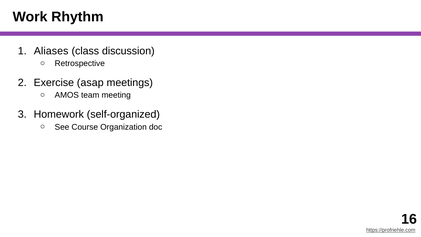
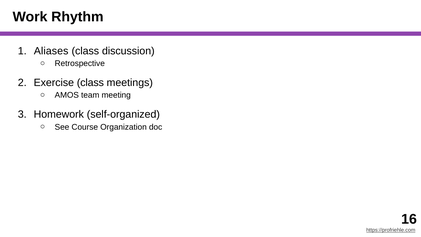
Exercise asap: asap -> class
